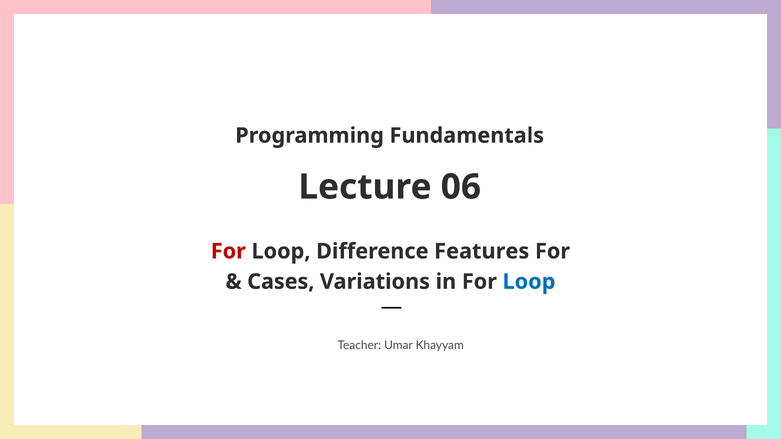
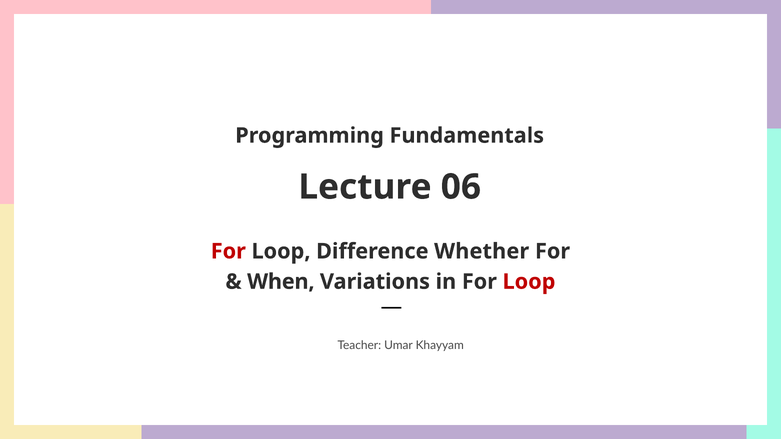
Features: Features -> Whether
Cases: Cases -> When
Loop at (529, 282) colour: blue -> red
